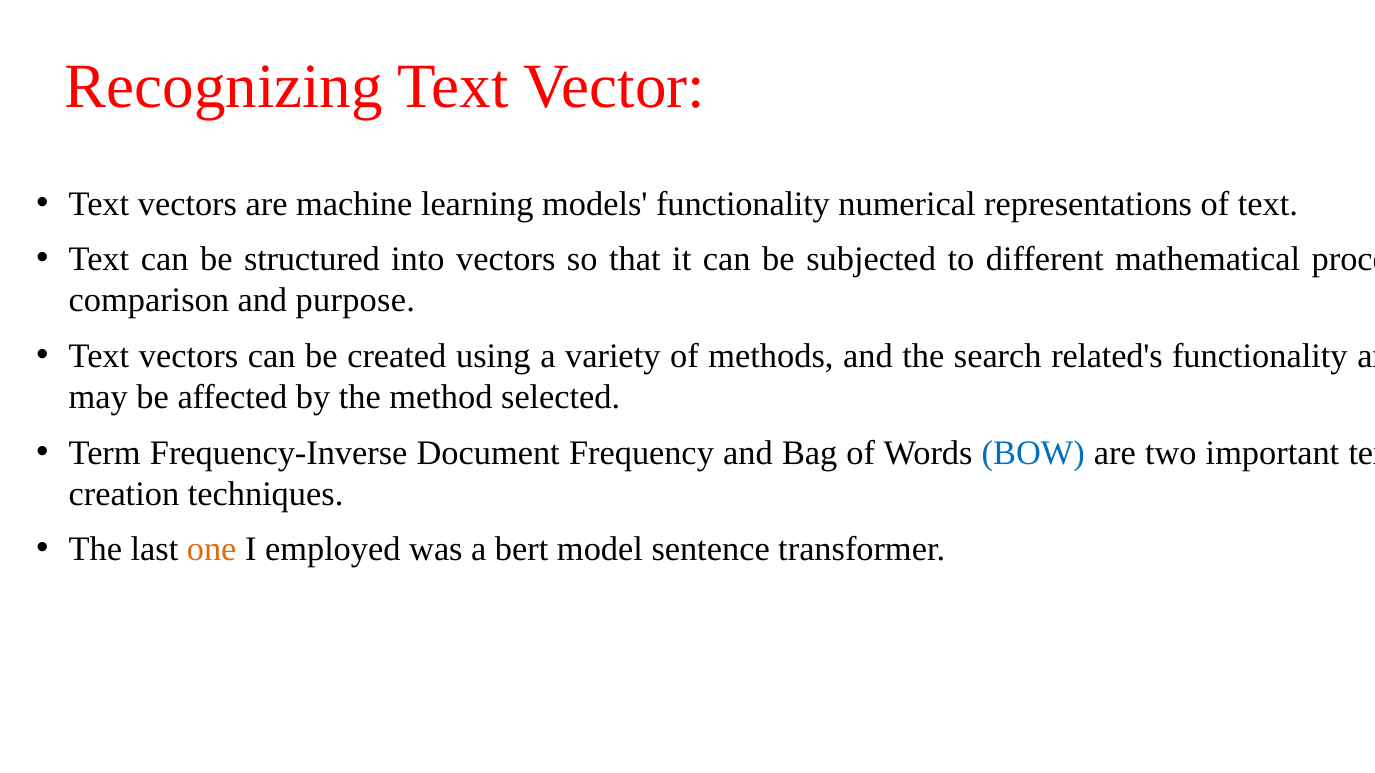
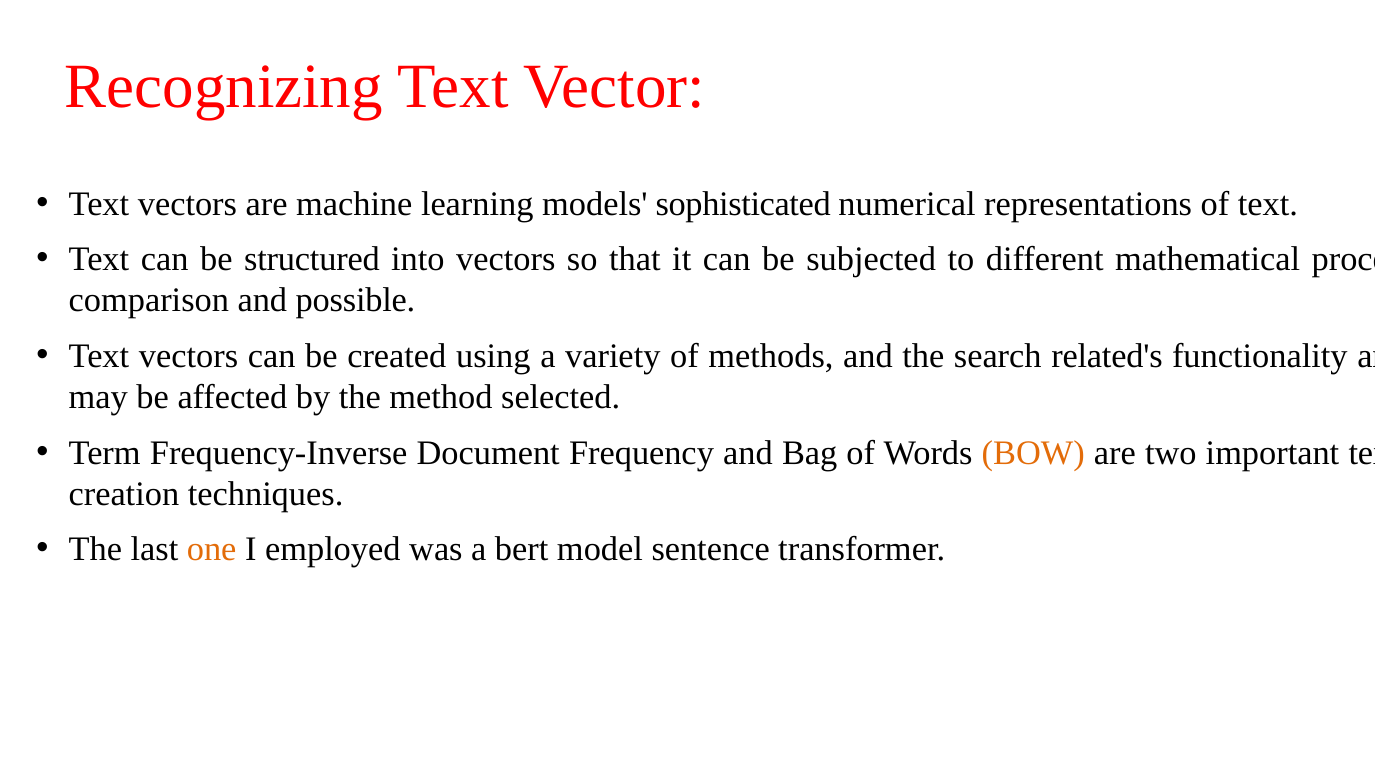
models functionality: functionality -> sophisticated
purpose: purpose -> possible
BOW colour: blue -> orange
